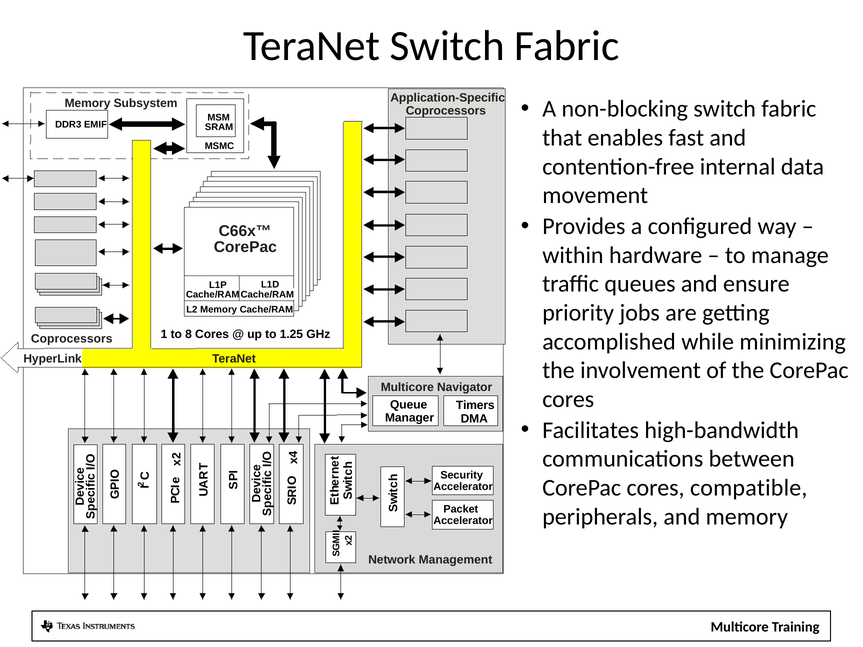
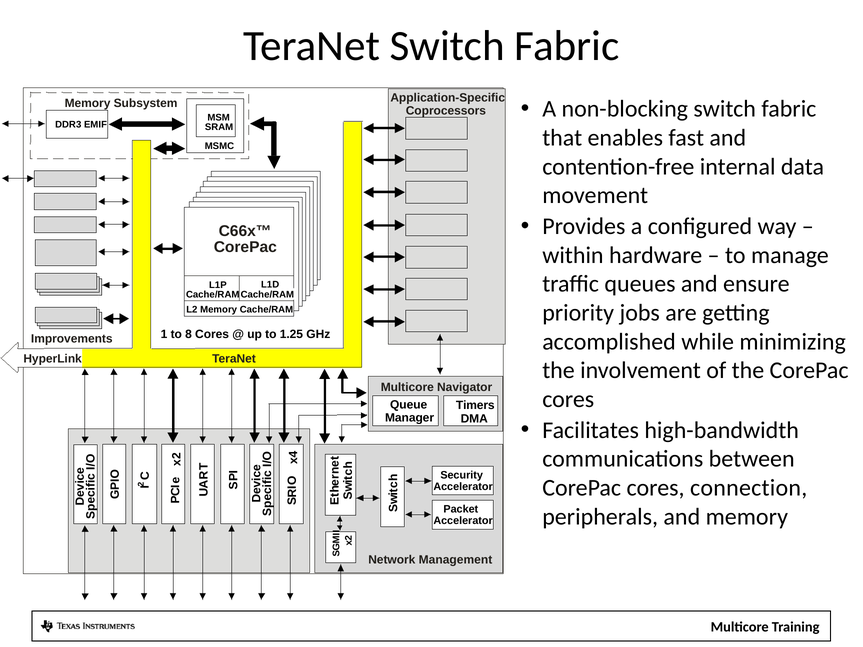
Coprocessors at (72, 339): Coprocessors -> Improvements
compatible: compatible -> connection
